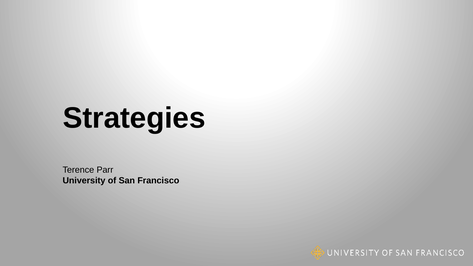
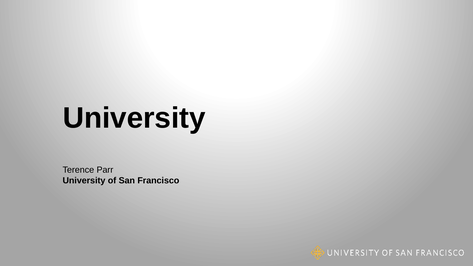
Strategies at (134, 118): Strategies -> University
